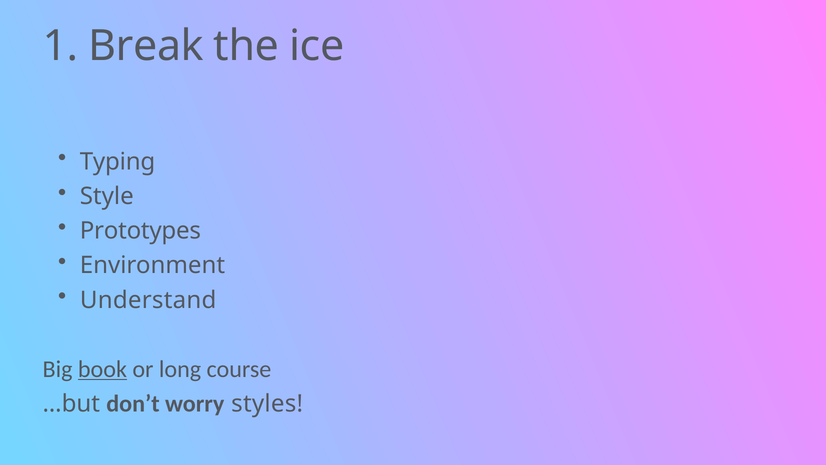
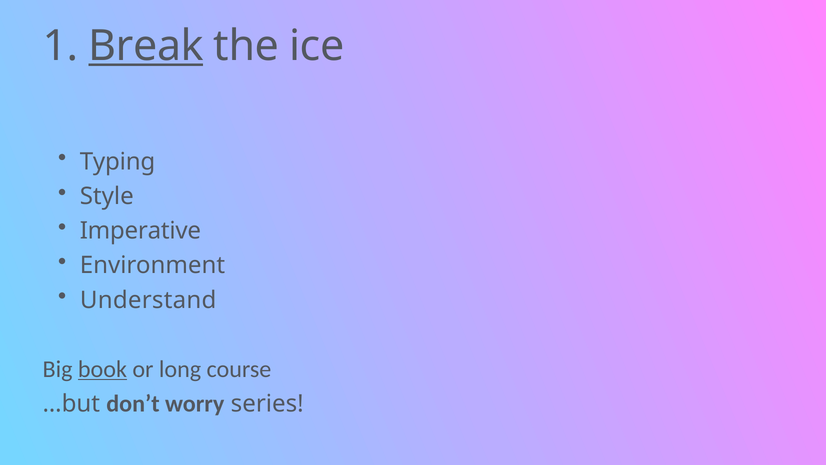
Break underline: none -> present
Prototypes: Prototypes -> Imperative
styles: styles -> series
